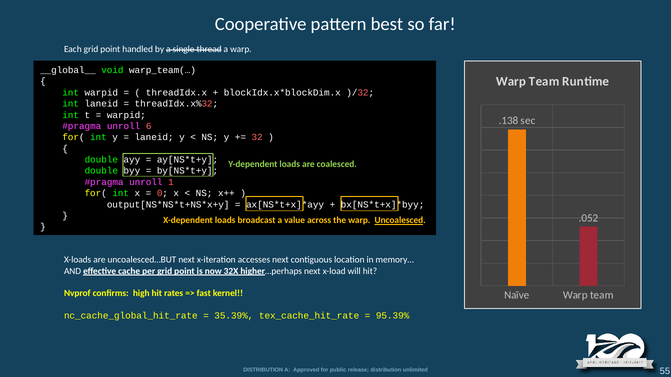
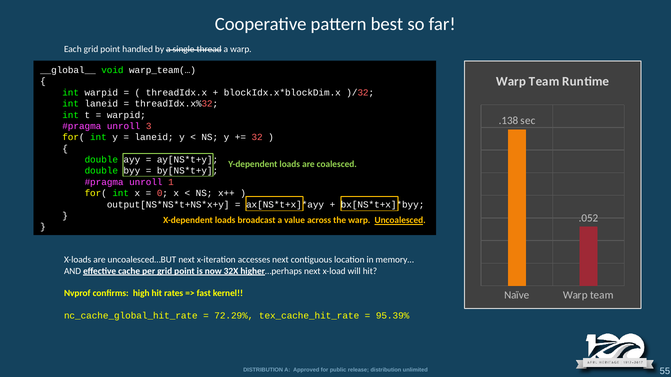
6: 6 -> 3
35.39%: 35.39% -> 72.29%
